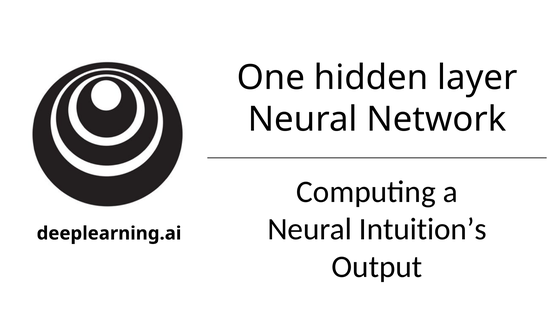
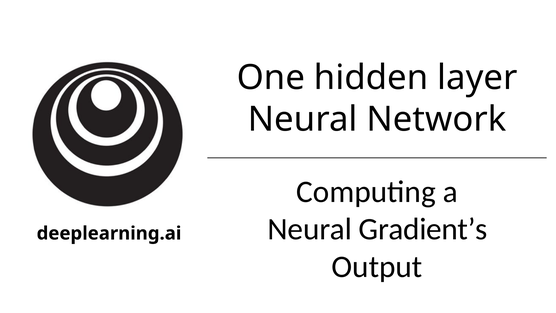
Intuition’s: Intuition’s -> Gradient’s
